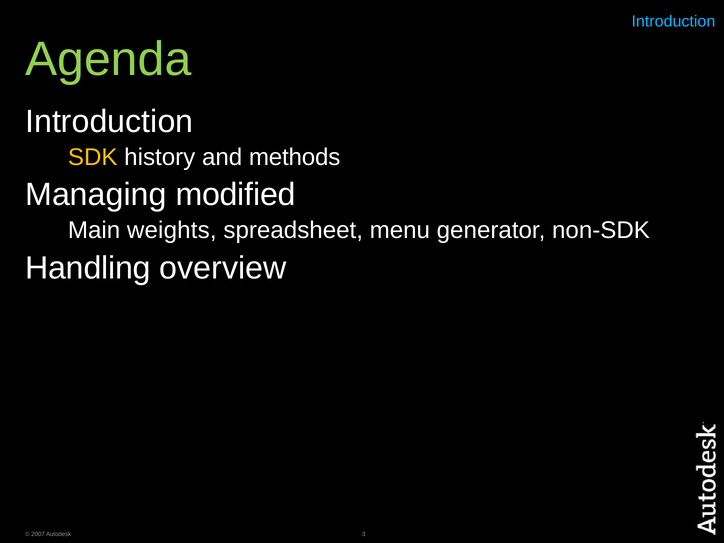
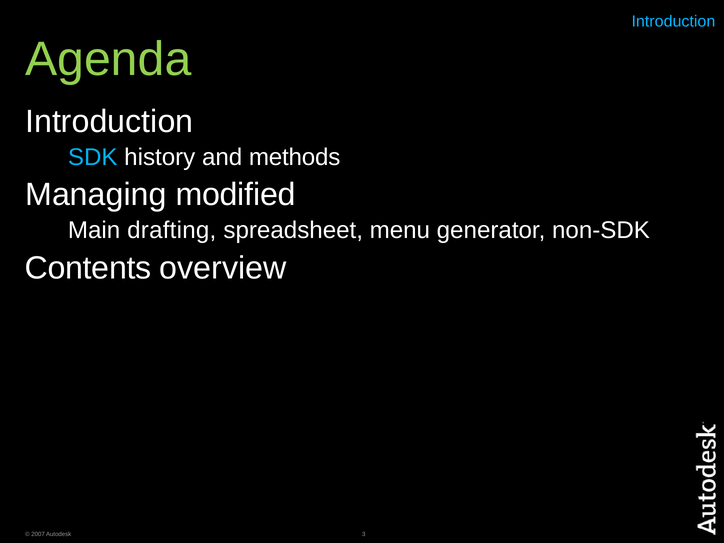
SDK colour: yellow -> light blue
weights: weights -> drafting
Handling: Handling -> Contents
